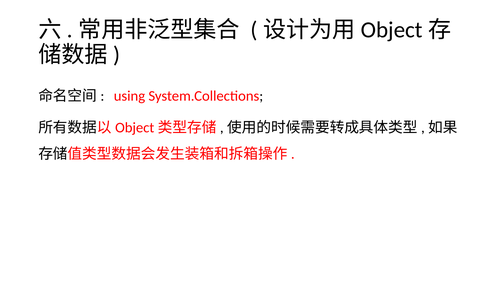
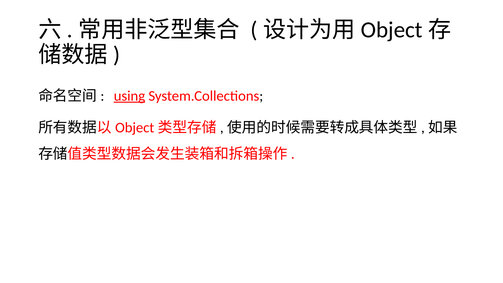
using underline: none -> present
